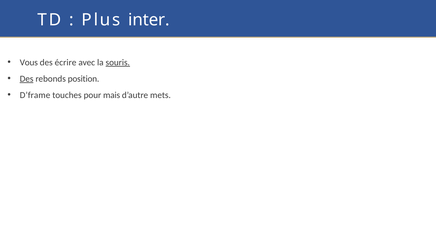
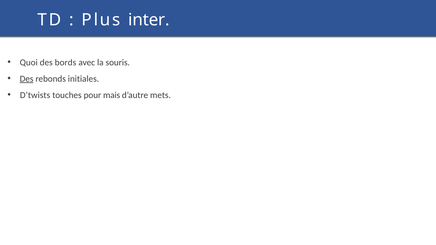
Vous: Vous -> Quoi
écrire: écrire -> bords
souris underline: present -> none
position: position -> initiales
D’frame: D’frame -> D’twists
